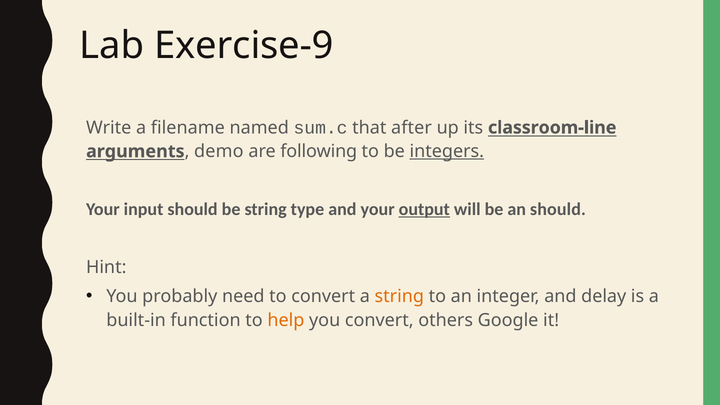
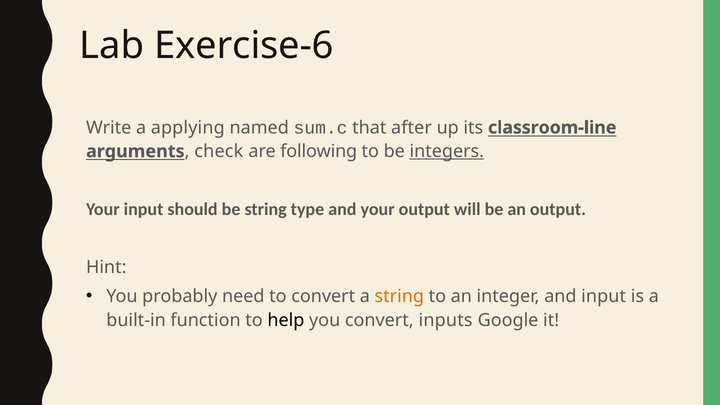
Exercise-9: Exercise-9 -> Exercise-6
filename: filename -> applying
demo: demo -> check
output at (424, 209) underline: present -> none
an should: should -> output
and delay: delay -> input
help colour: orange -> black
others: others -> inputs
